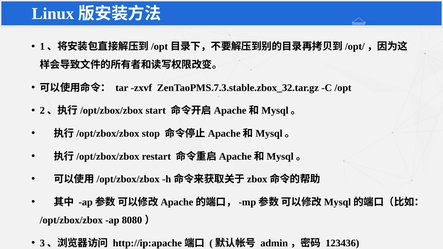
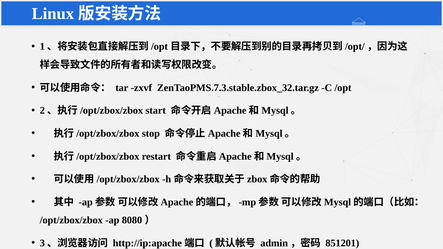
123436: 123436 -> 851201
